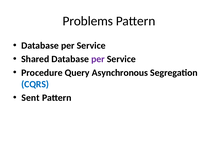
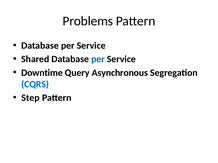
per at (98, 59) colour: purple -> blue
Procedure: Procedure -> Downtime
Sent: Sent -> Step
